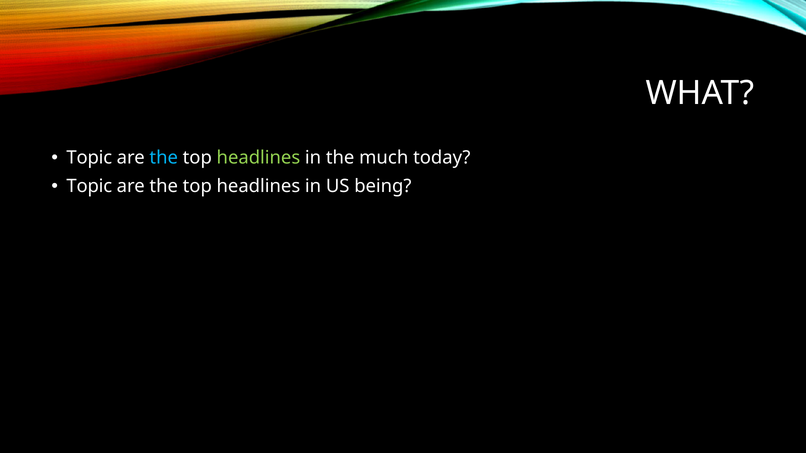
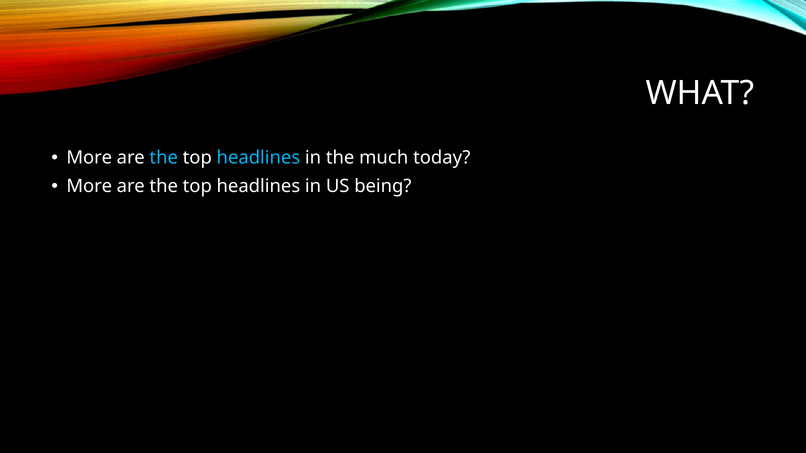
Topic at (89, 158): Topic -> More
headlines at (258, 158) colour: light green -> light blue
Topic at (89, 186): Topic -> More
